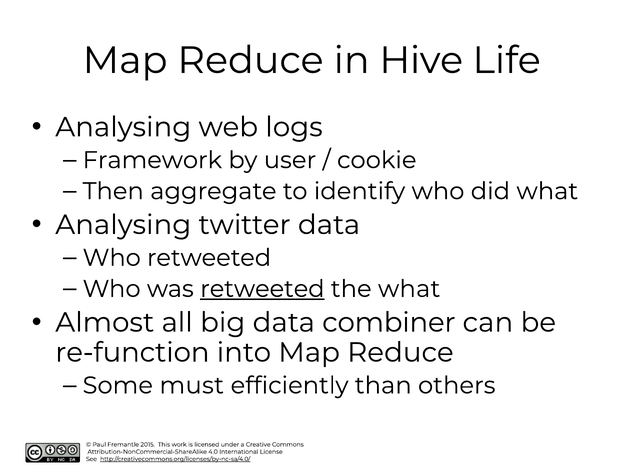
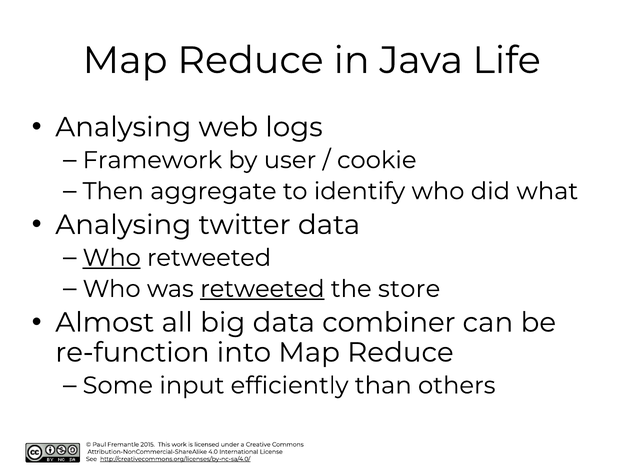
Hive: Hive -> Java
Who at (112, 258) underline: none -> present
the what: what -> store
must: must -> input
